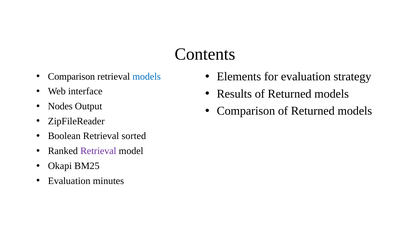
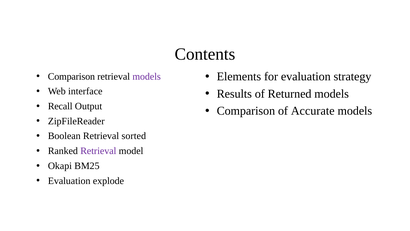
models at (147, 76) colour: blue -> purple
Nodes: Nodes -> Recall
Comparison of Returned: Returned -> Accurate
minutes: minutes -> explode
